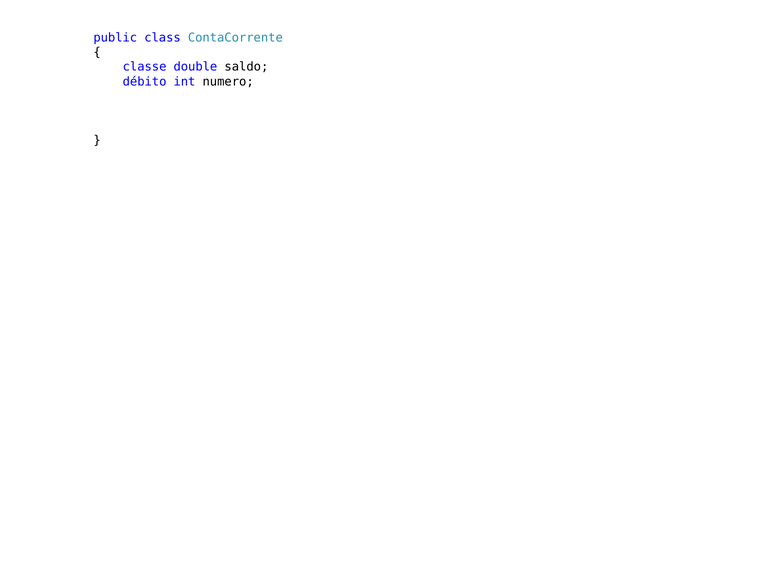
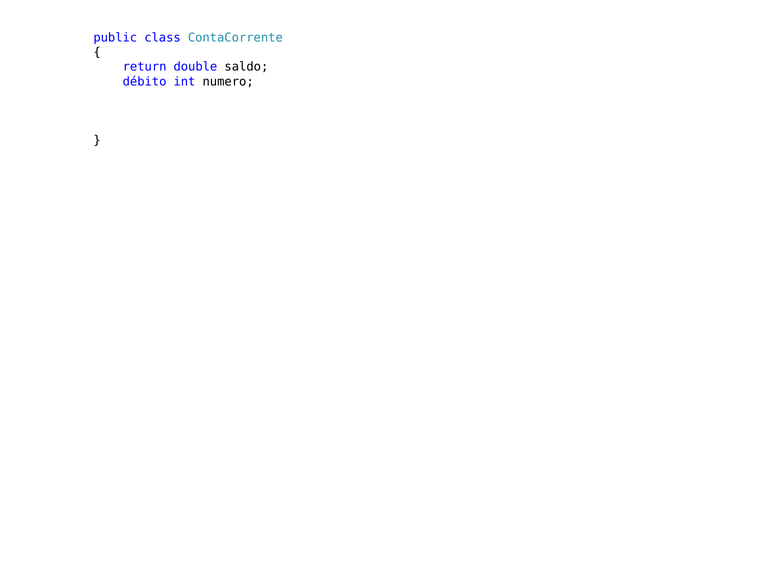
classe: classe -> return
